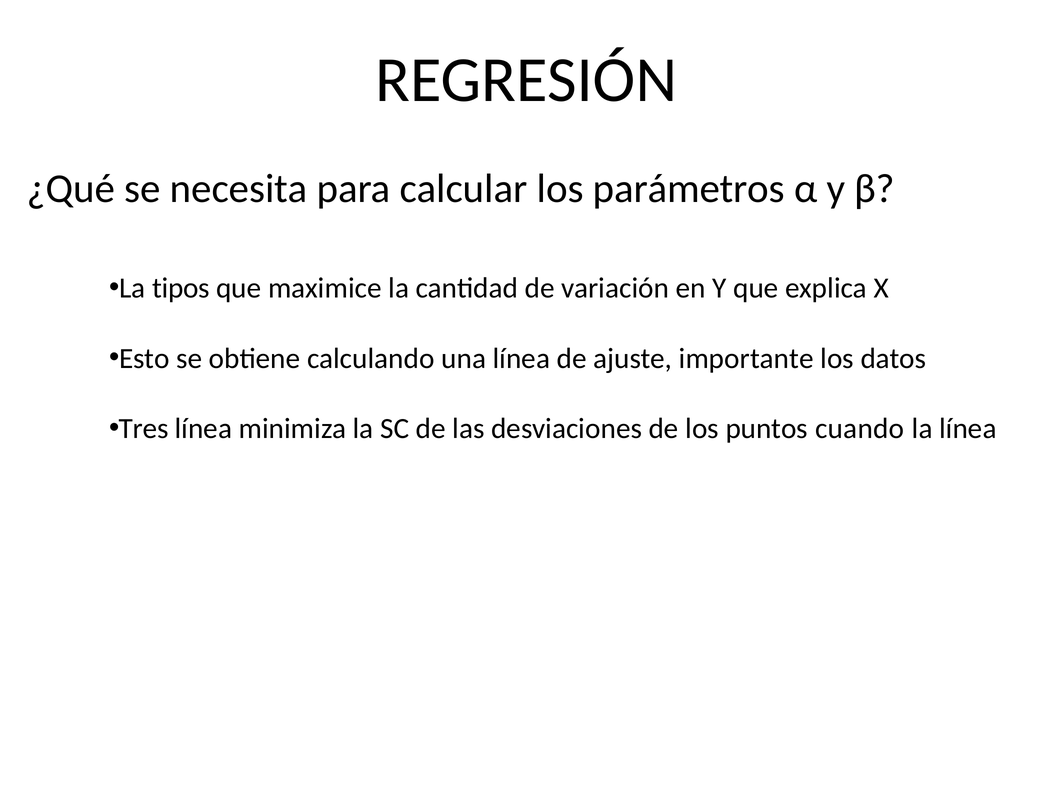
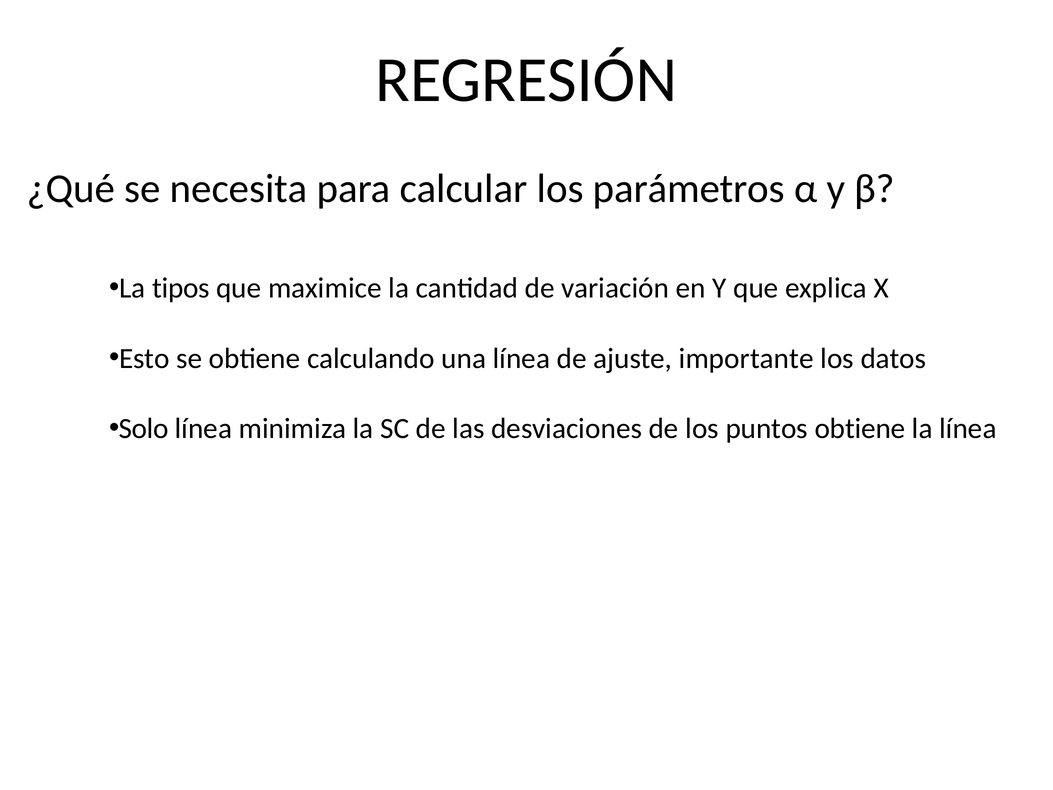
Tres: Tres -> Solo
puntos cuando: cuando -> obtiene
